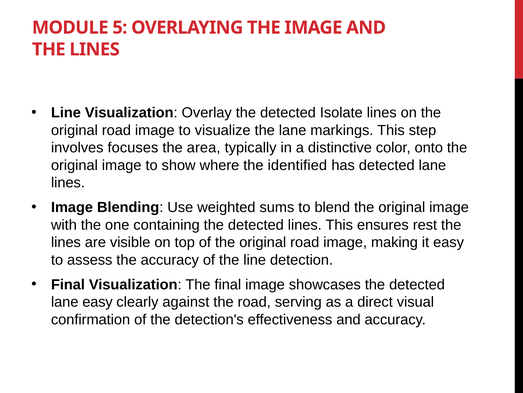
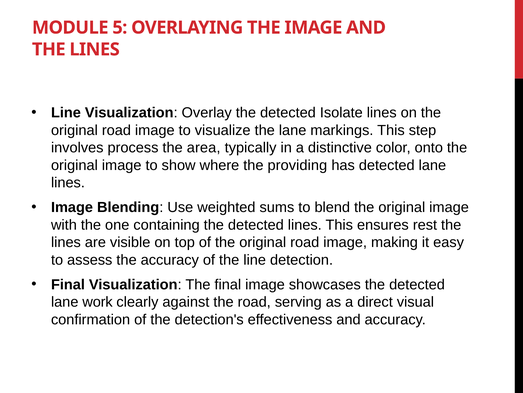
focuses: focuses -> process
identified: identified -> providing
lane easy: easy -> work
